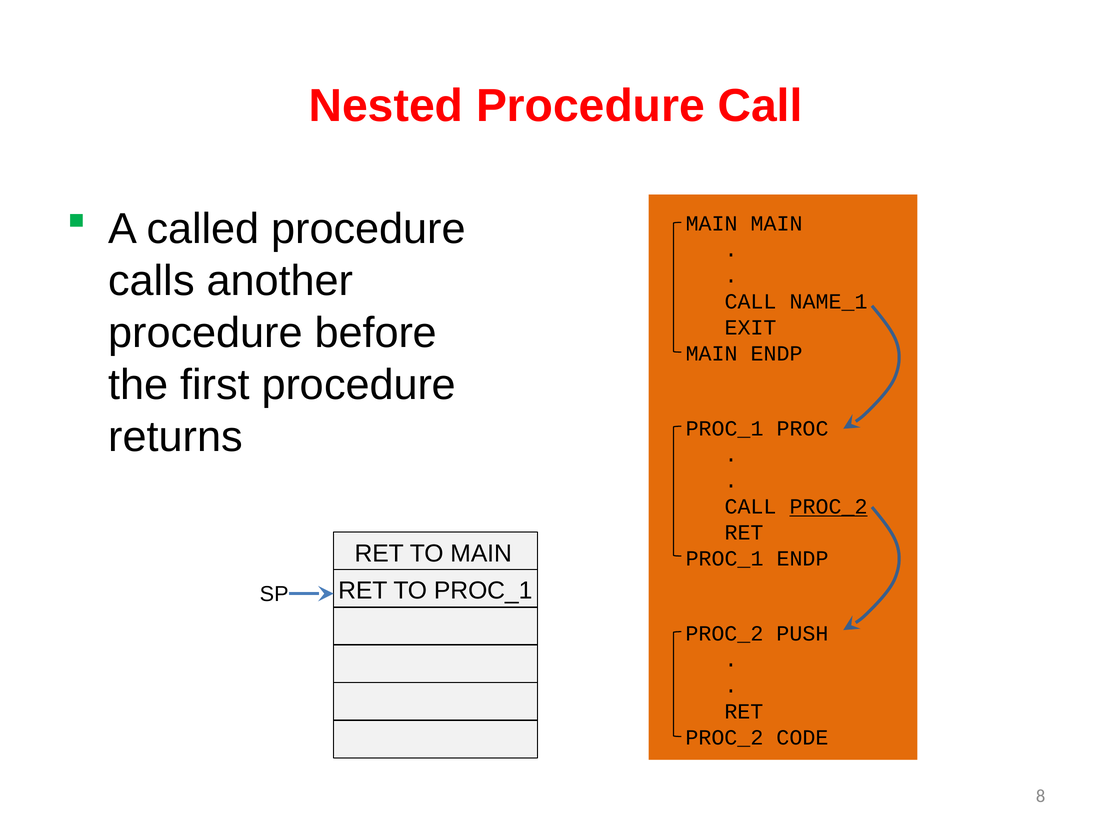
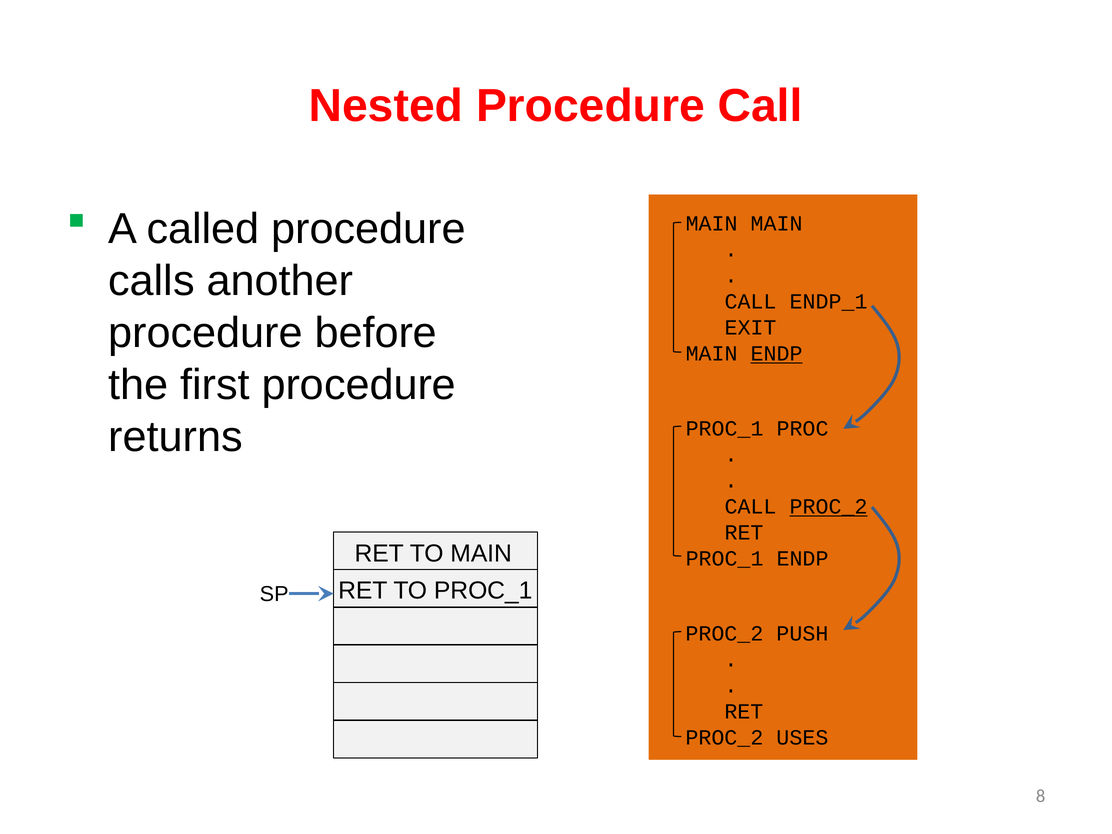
NAME_1: NAME_1 -> ENDP_1
ENDP at (777, 354) underline: none -> present
CODE: CODE -> USES
